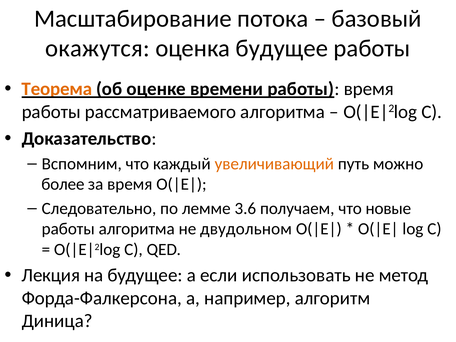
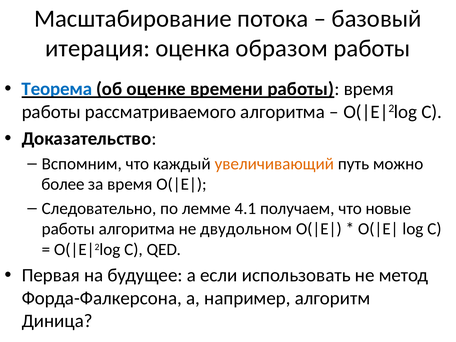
окажутся: окажутся -> итерация
оценка будущее: будущее -> образом
Теорема colour: orange -> blue
3.6: 3.6 -> 4.1
Лекция: Лекция -> Первая
